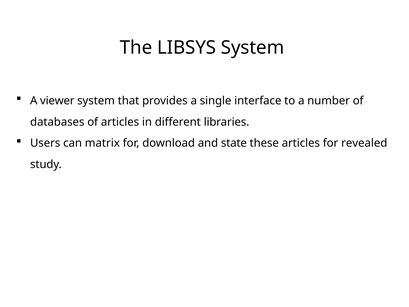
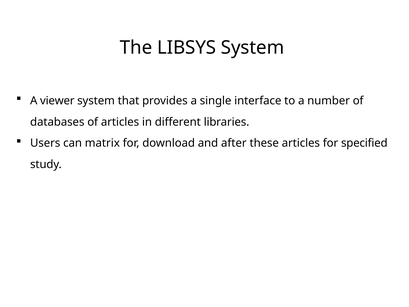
state: state -> after
revealed: revealed -> specified
